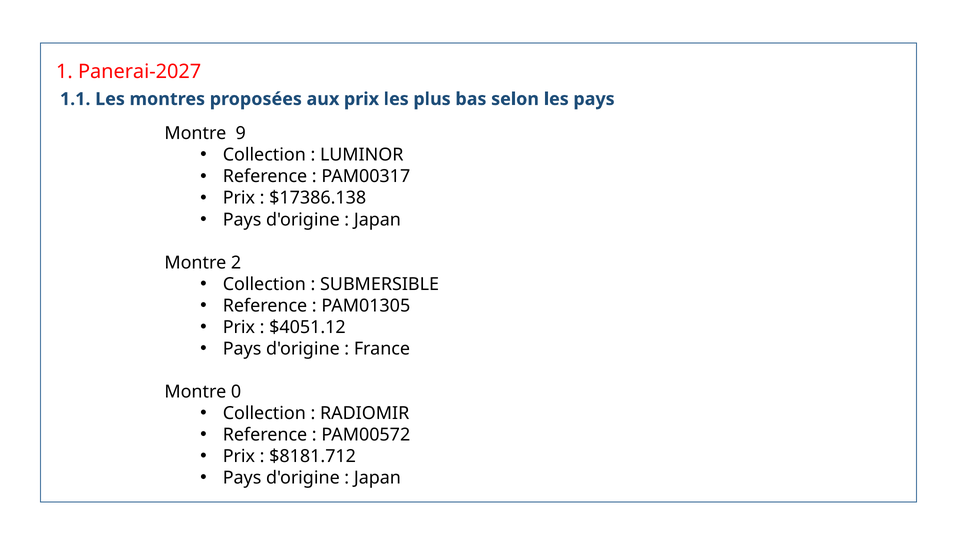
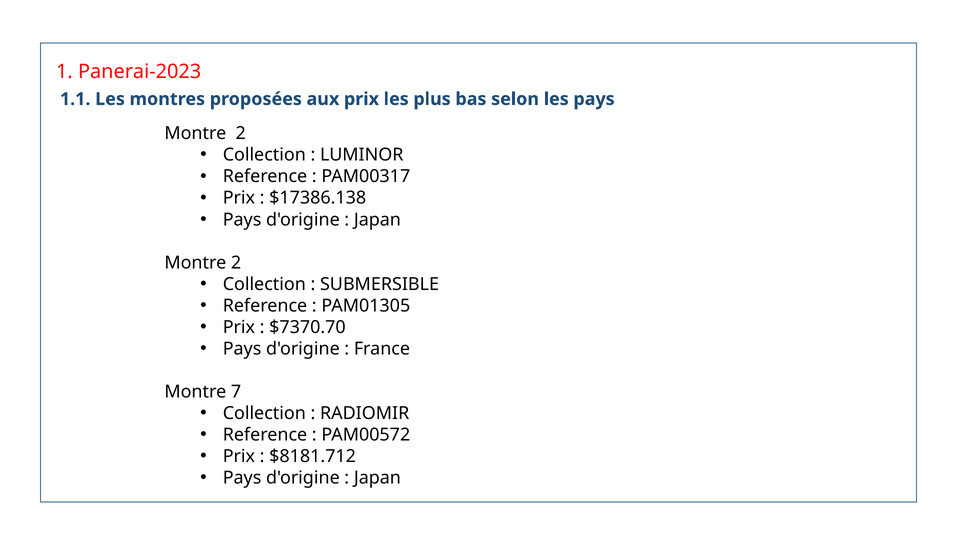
Panerai-2027: Panerai-2027 -> Panerai-2023
9 at (241, 134): 9 -> 2
$4051.12: $4051.12 -> $7370.70
0: 0 -> 7
